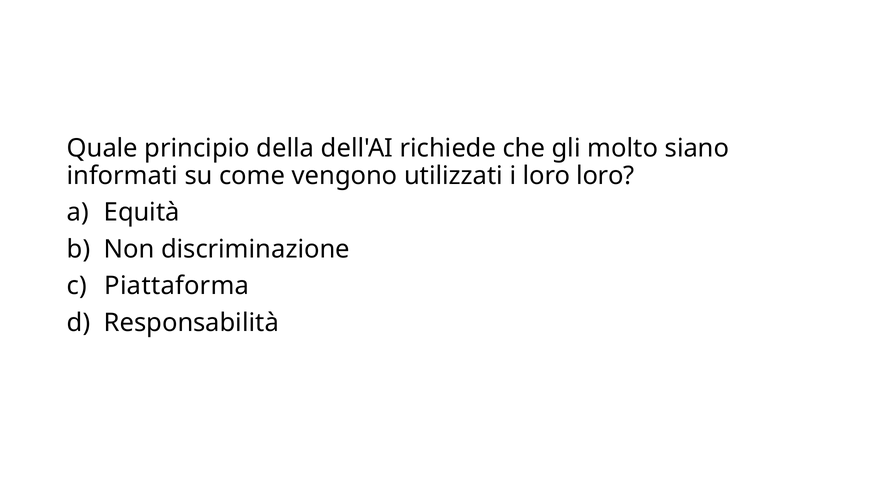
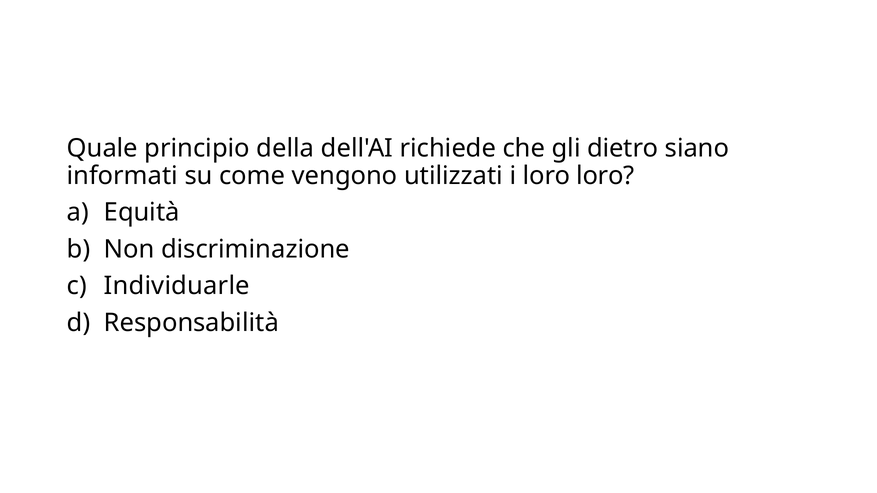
molto: molto -> dietro
Piattaforma: Piattaforma -> Individuarle
